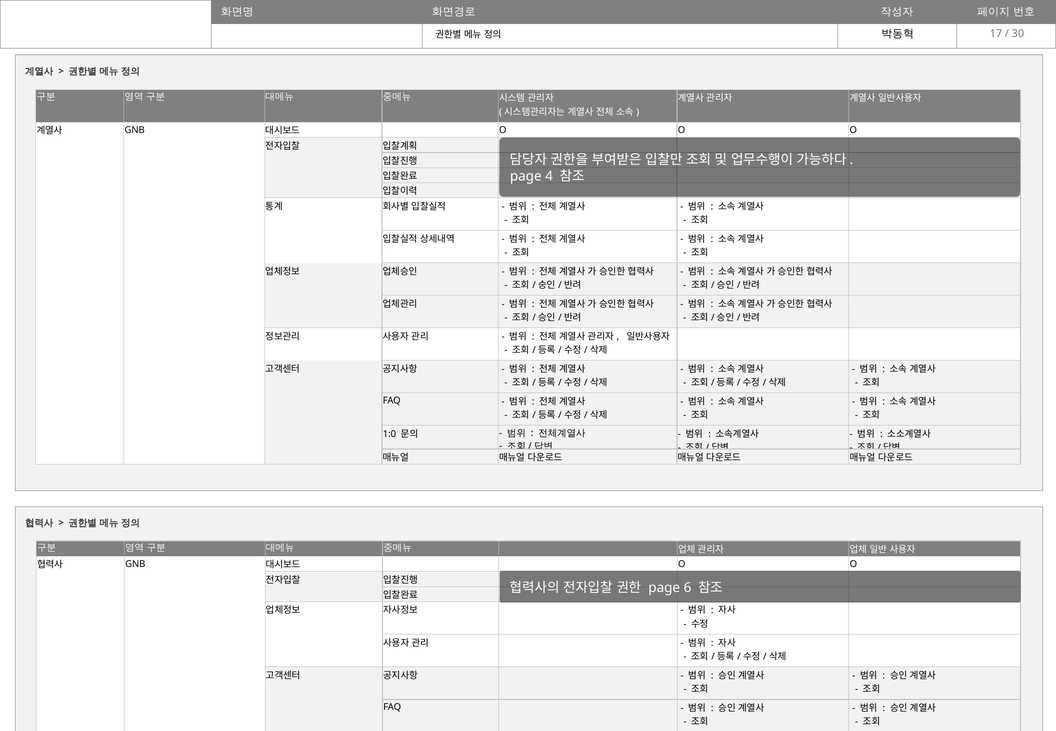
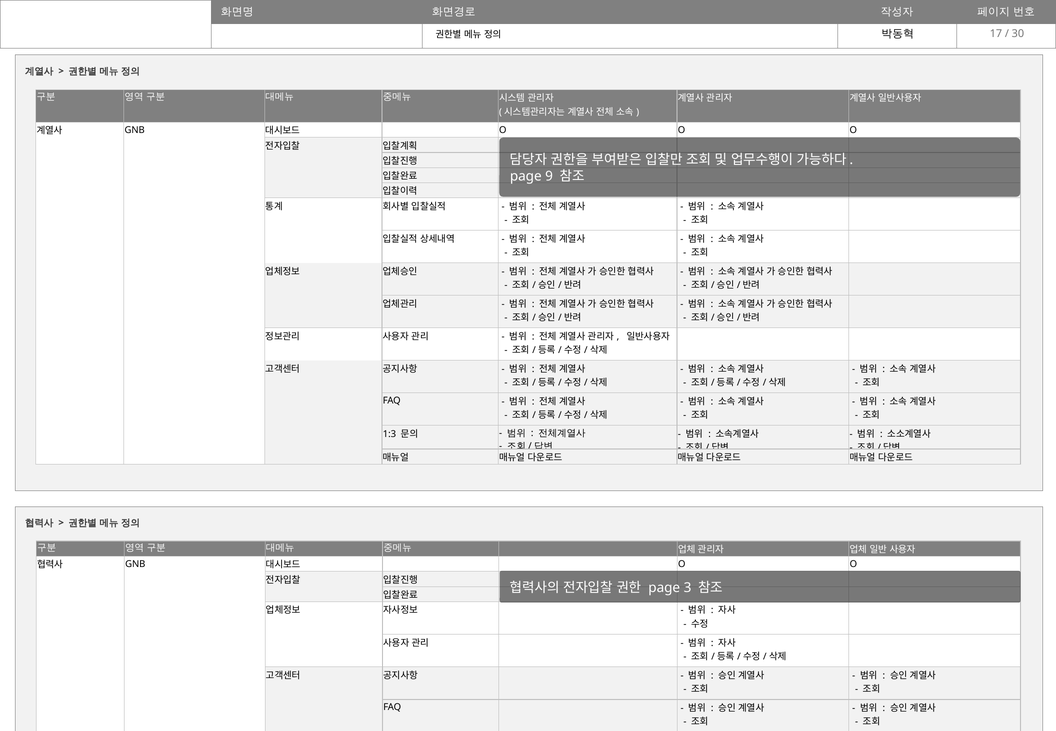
4: 4 -> 9
1:0: 1:0 -> 1:3
6: 6 -> 3
